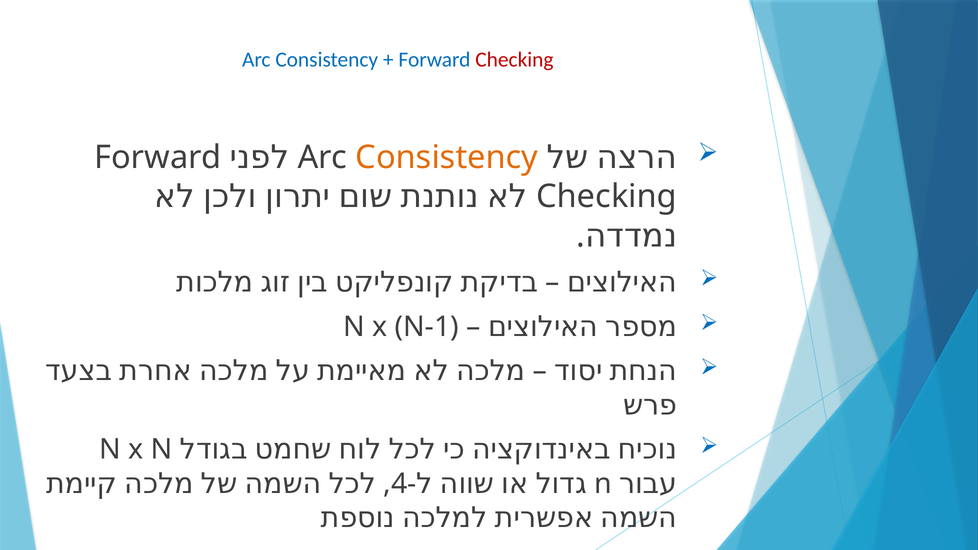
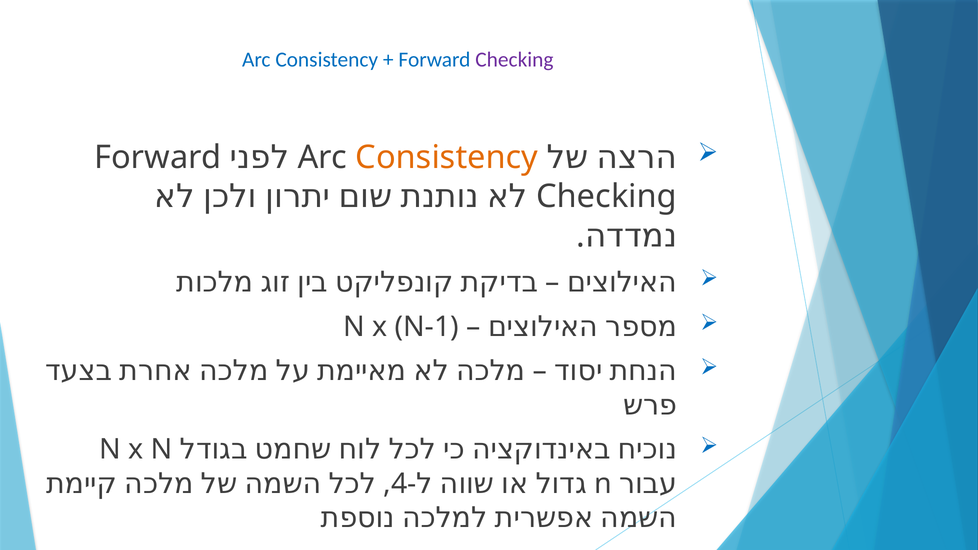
Checking at (514, 60) colour: red -> purple
